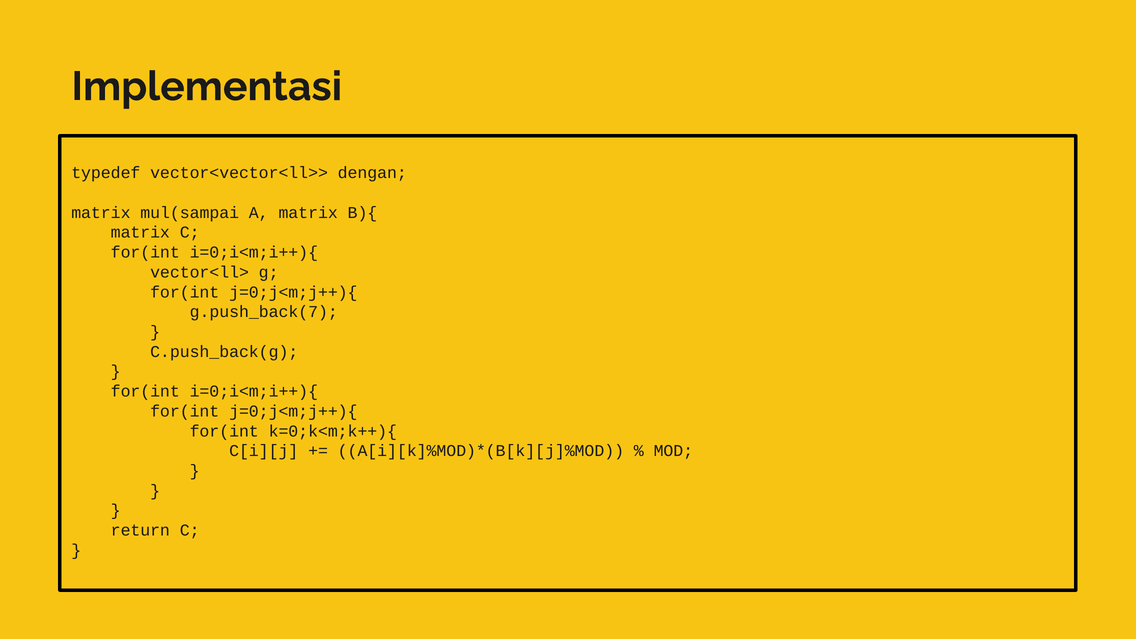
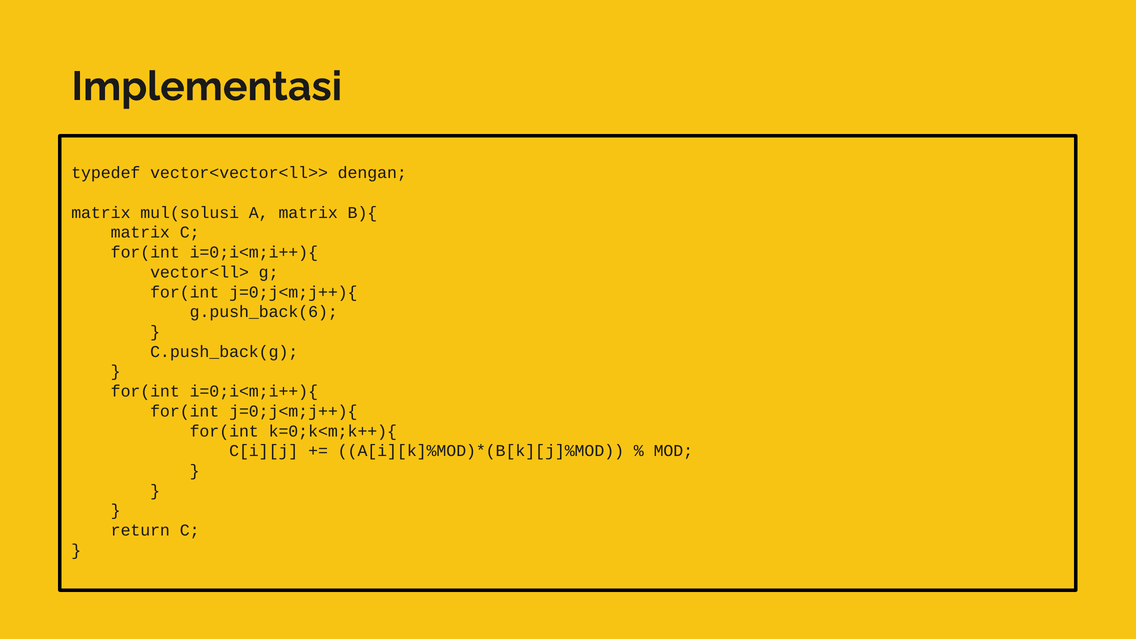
mul(sampai: mul(sampai -> mul(solusi
g.push_back(7: g.push_back(7 -> g.push_back(6
